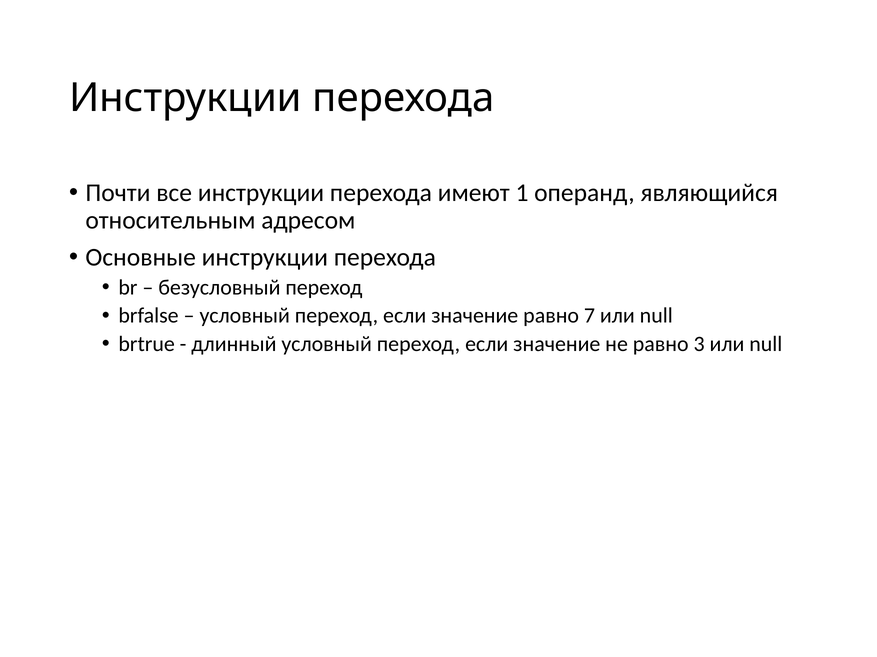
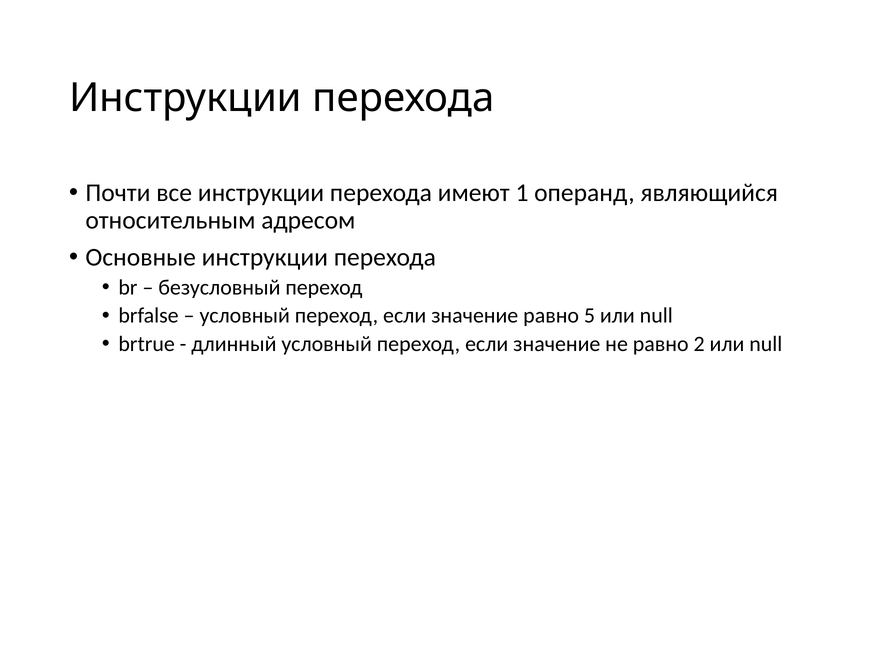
7: 7 -> 5
3: 3 -> 2
